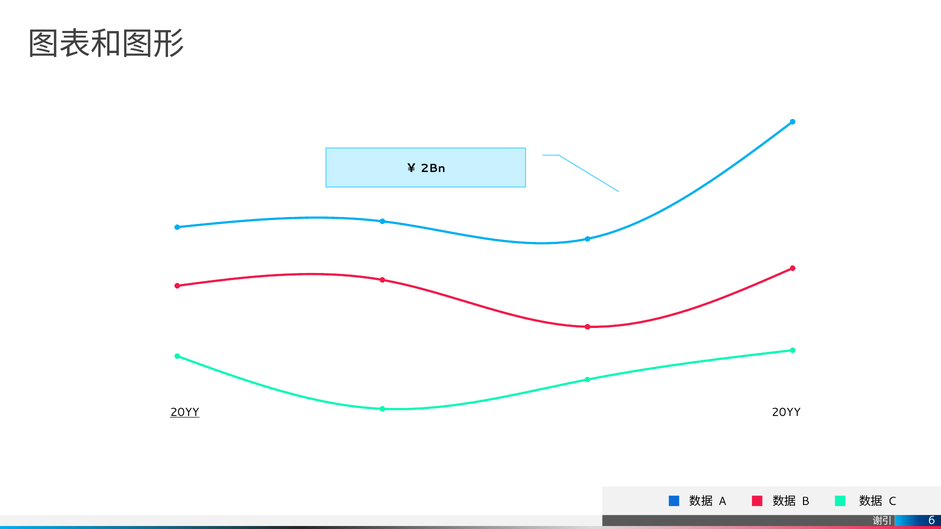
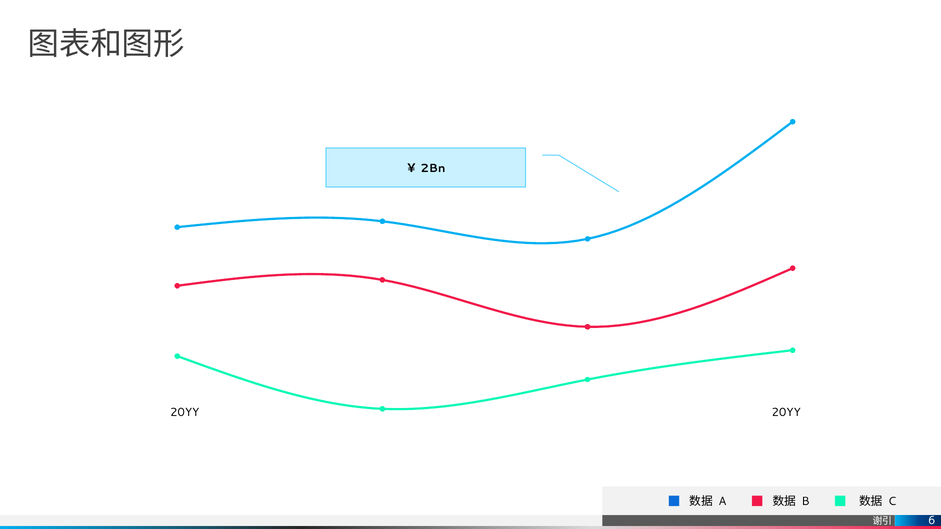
20YY at (185, 412) underline: present -> none
